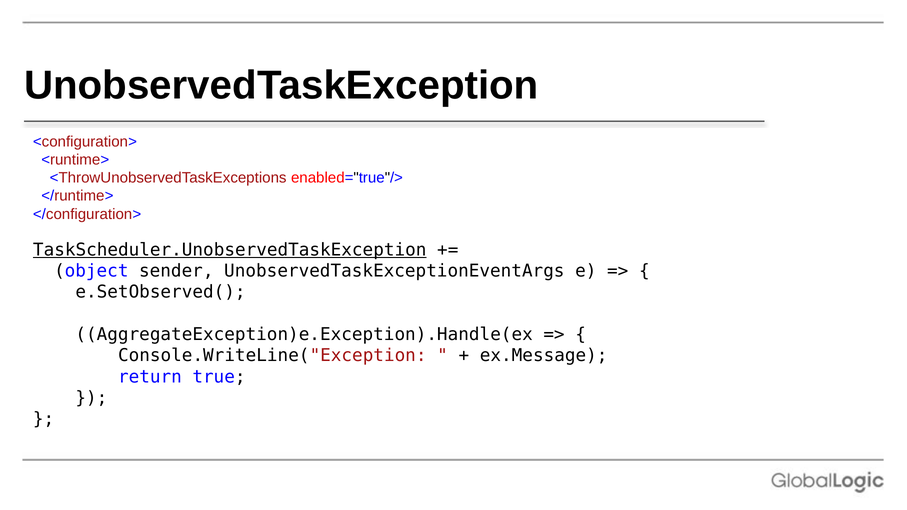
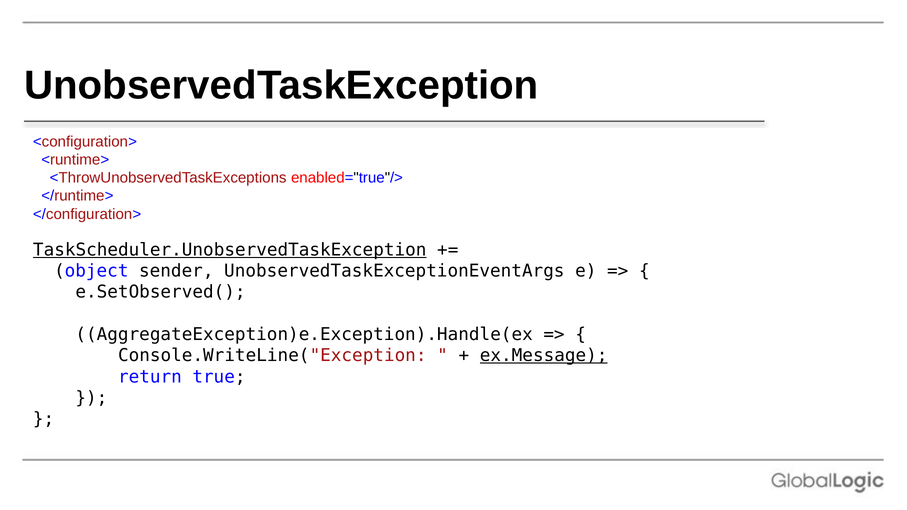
ex.Message underline: none -> present
